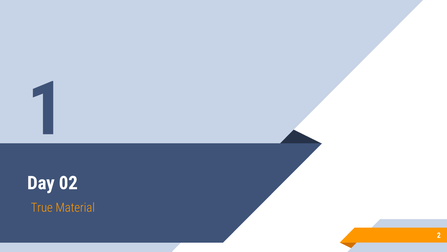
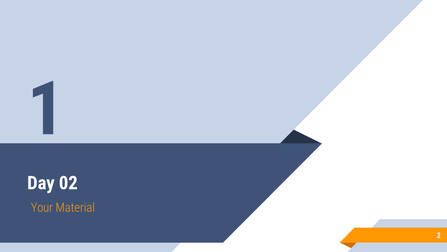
True: True -> Your
